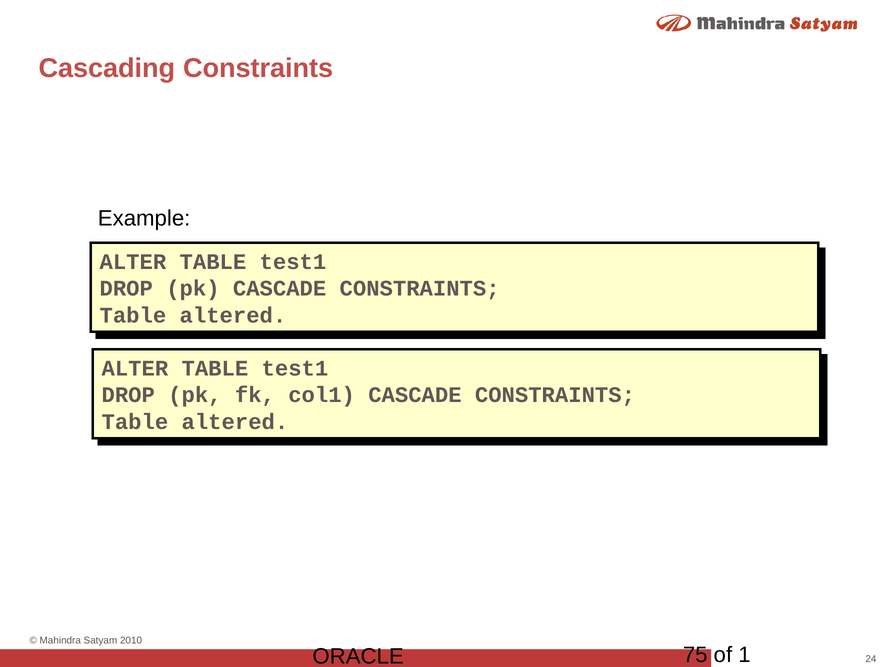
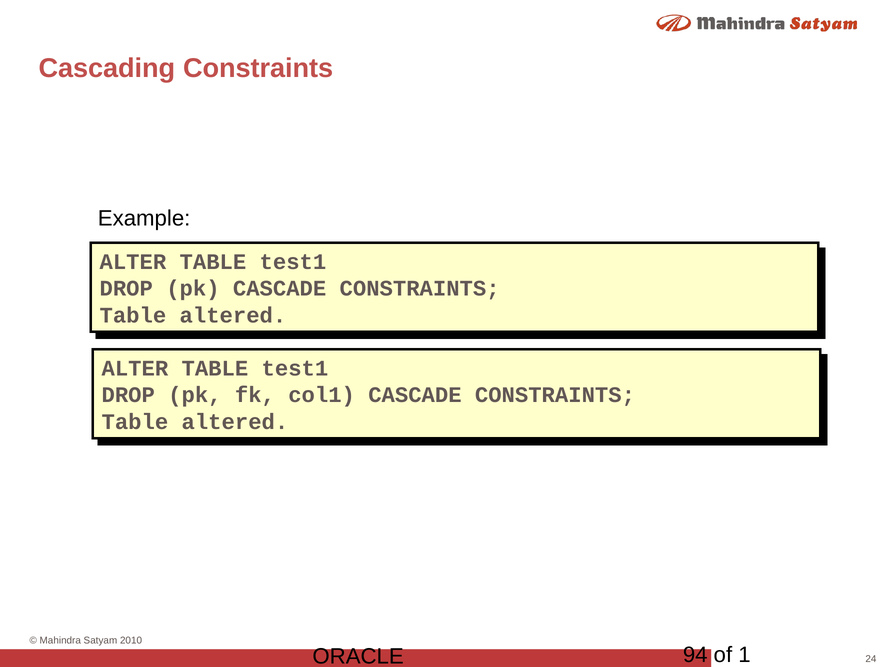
75: 75 -> 94
